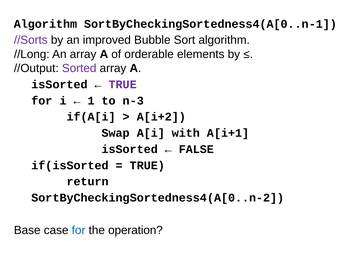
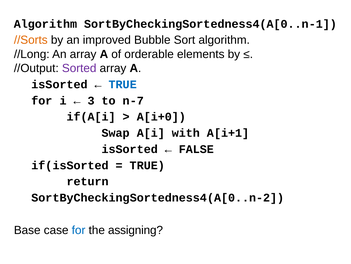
//Sorts colour: purple -> orange
TRUE at (123, 84) colour: purple -> blue
1: 1 -> 3
n-3: n-3 -> n-7
A[i+2: A[i+2 -> A[i+0
operation: operation -> assigning
